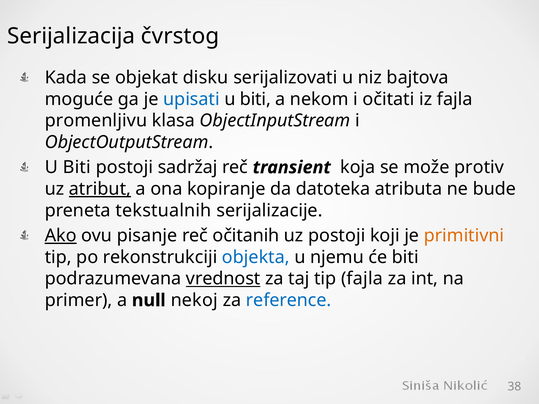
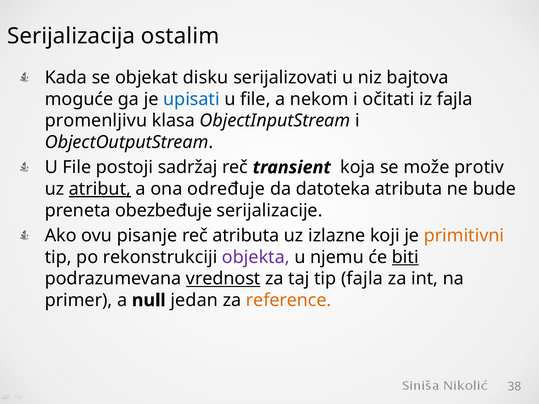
čvrstog: čvrstog -> ostalim
biti at (255, 99): biti -> file
Biti at (77, 168): Biti -> File
kopiranje: kopiranje -> određuje
tekstualnih: tekstualnih -> obezbeđuje
Ako underline: present -> none
reč očitanih: očitanih -> atributa
uz postoji: postoji -> izlazne
objekta colour: blue -> purple
biti at (405, 257) underline: none -> present
nekoj: nekoj -> jedan
reference colour: blue -> orange
